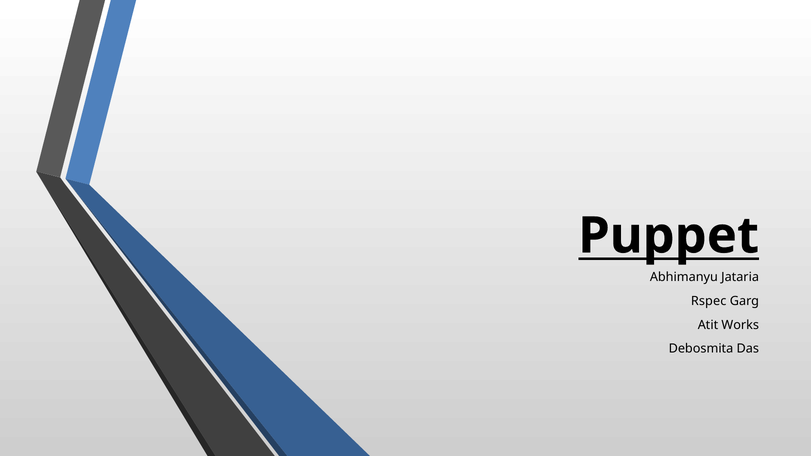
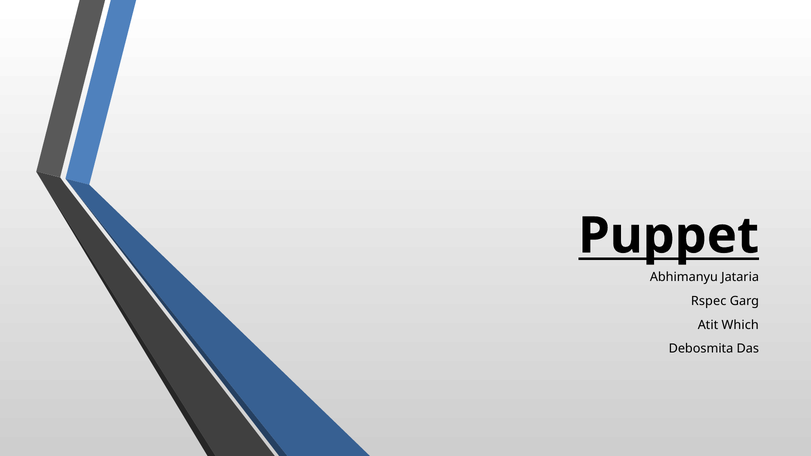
Works: Works -> Which
